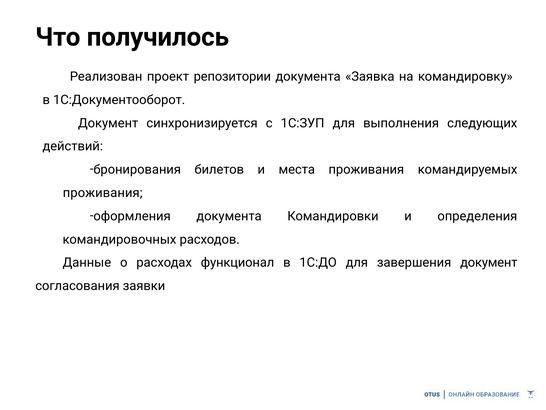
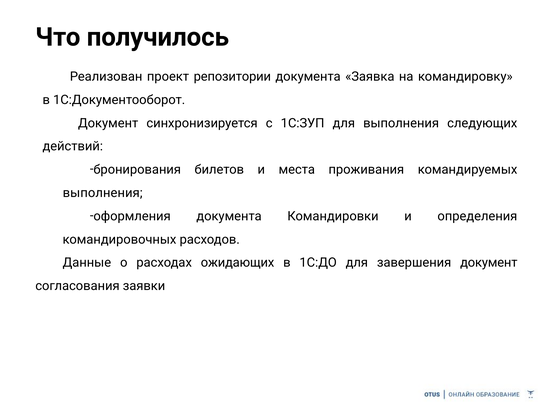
проживания at (103, 193): проживания -> выполнения
функционал: функционал -> ожидающих
